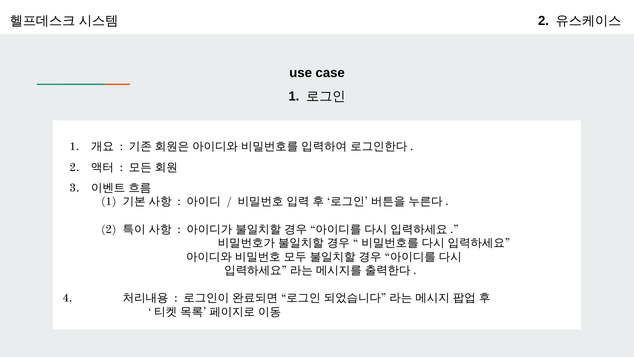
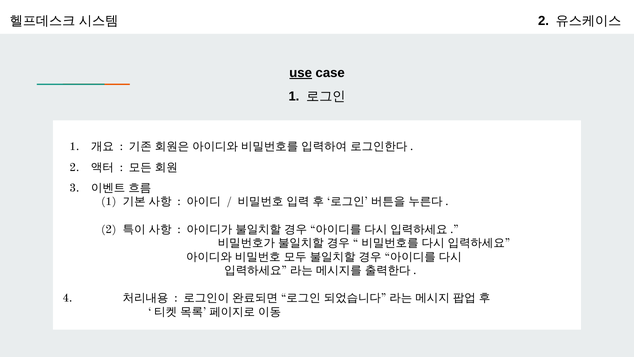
use underline: none -> present
